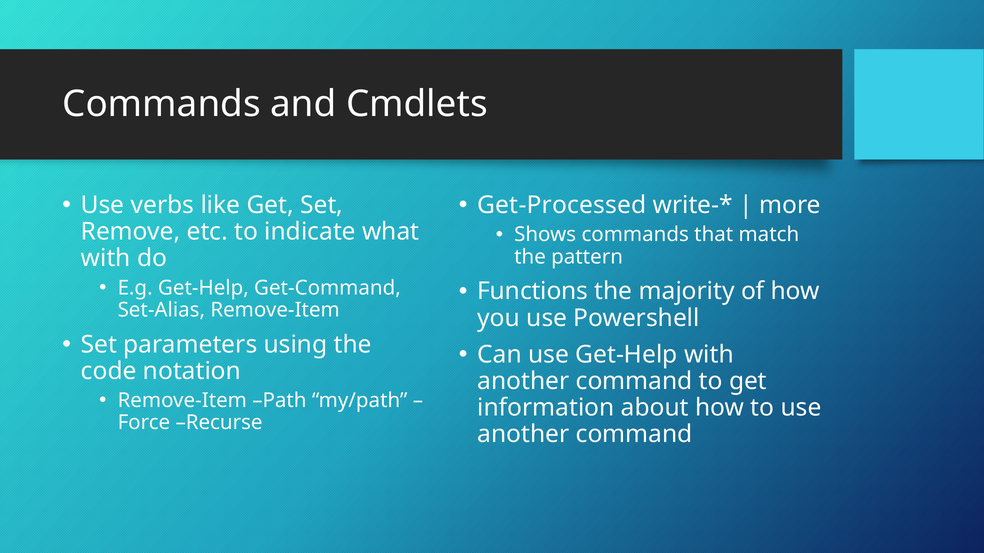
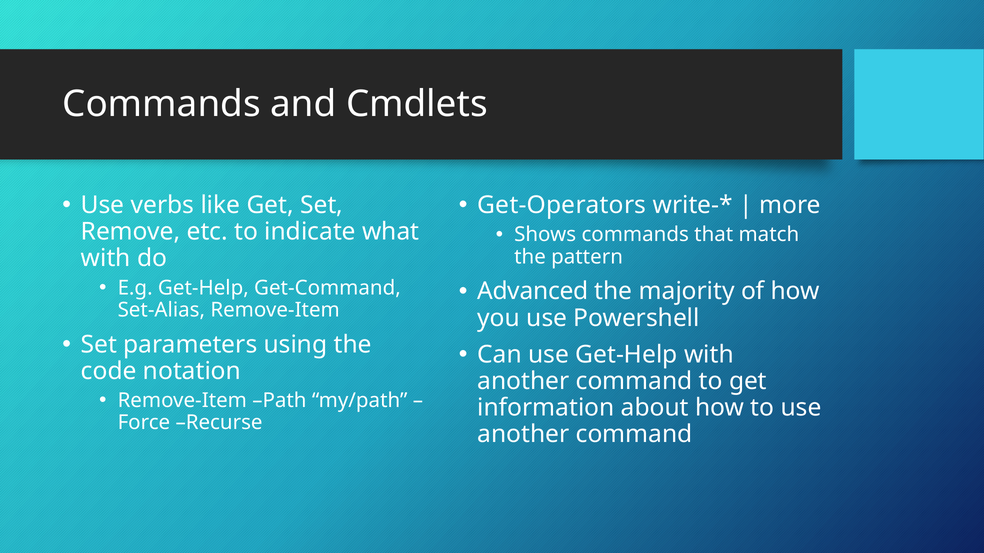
Get-Processed: Get-Processed -> Get-Operators
Functions: Functions -> Advanced
